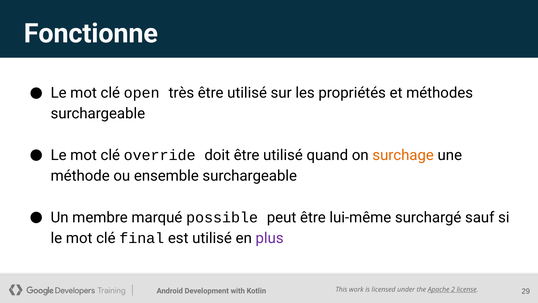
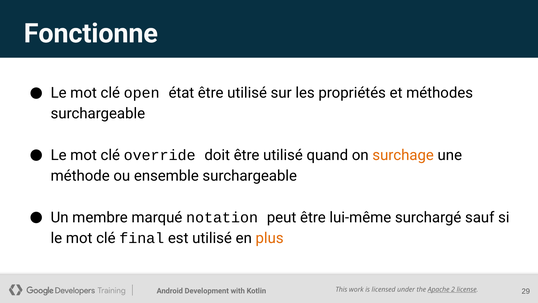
très: très -> état
possible: possible -> notation
plus colour: purple -> orange
